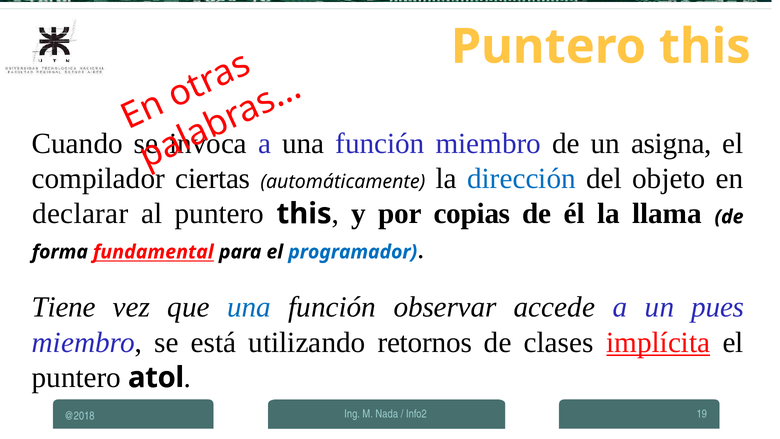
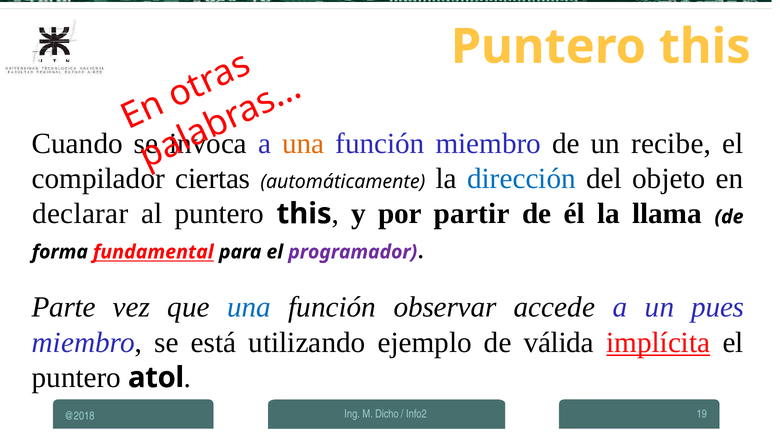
una at (303, 143) colour: black -> orange
asigna: asigna -> recibe
copias: copias -> partir
programador colour: blue -> purple
Tiene: Tiene -> Parte
retornos: retornos -> ejemplo
clases: clases -> válida
Nada: Nada -> Dicho
